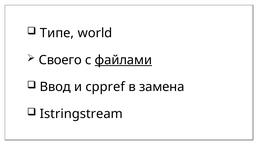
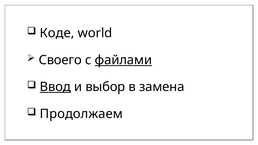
Типе: Типе -> Коде
Ввод underline: none -> present
cppref: cppref -> выбор
Istringstream: Istringstream -> Продолжаем
